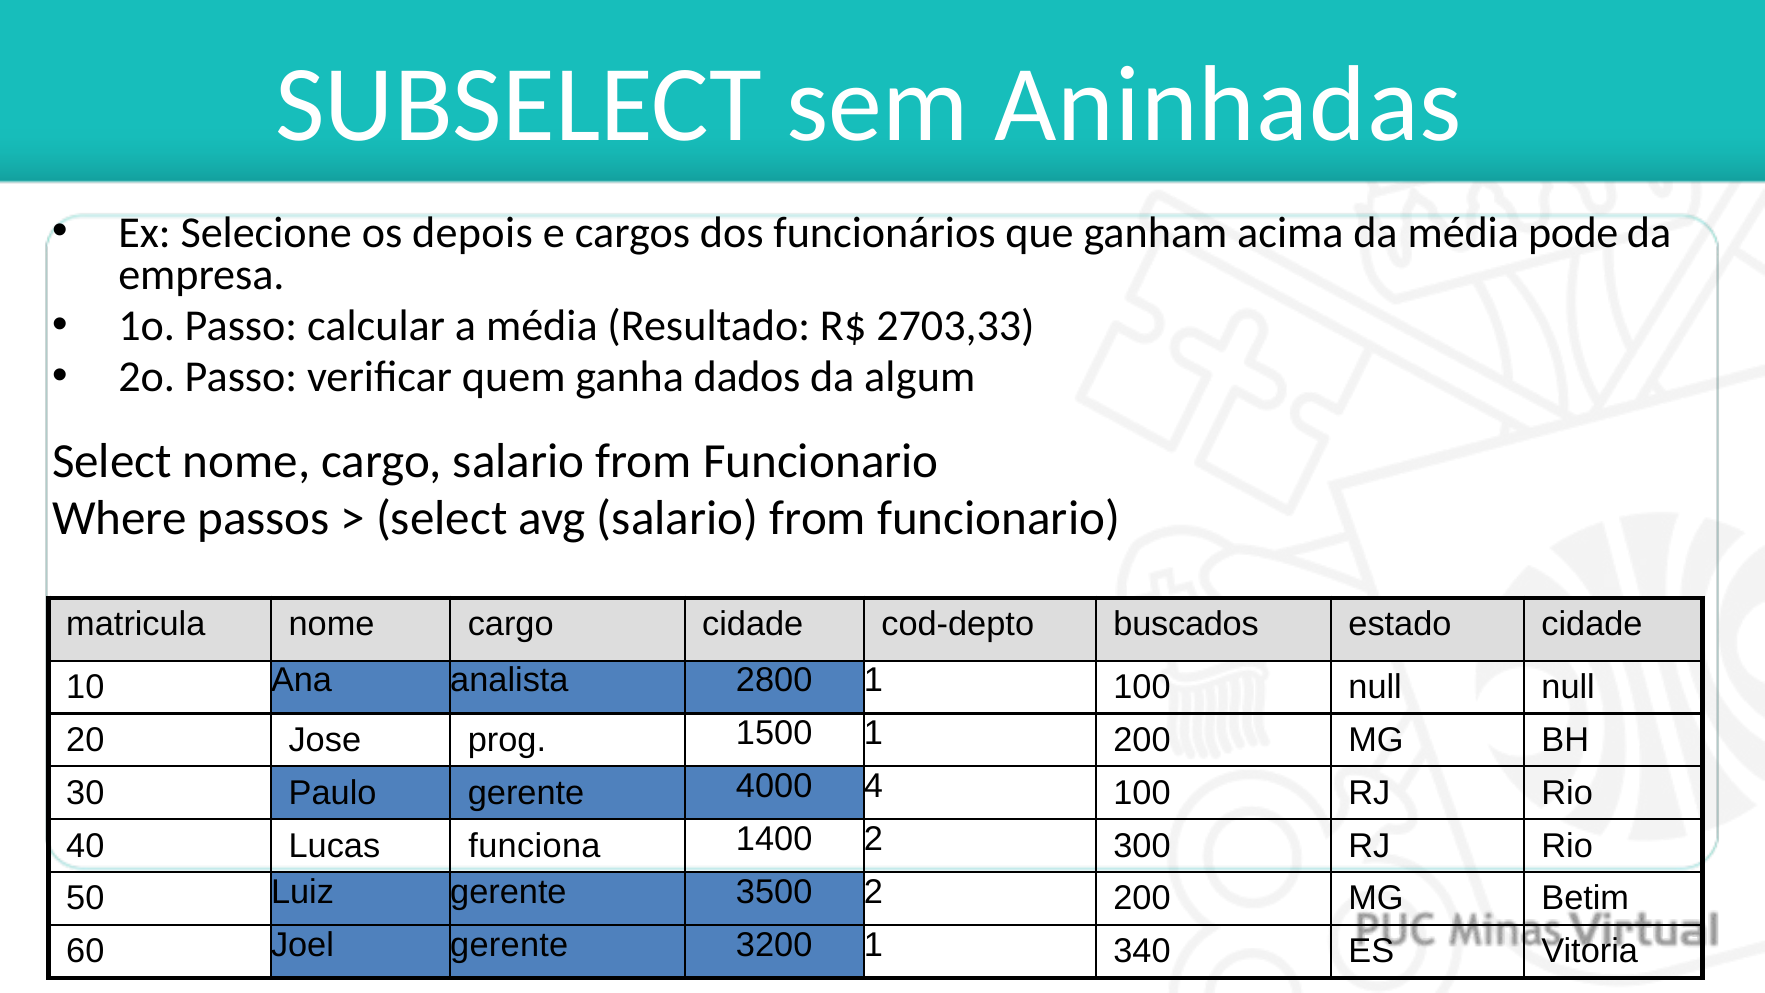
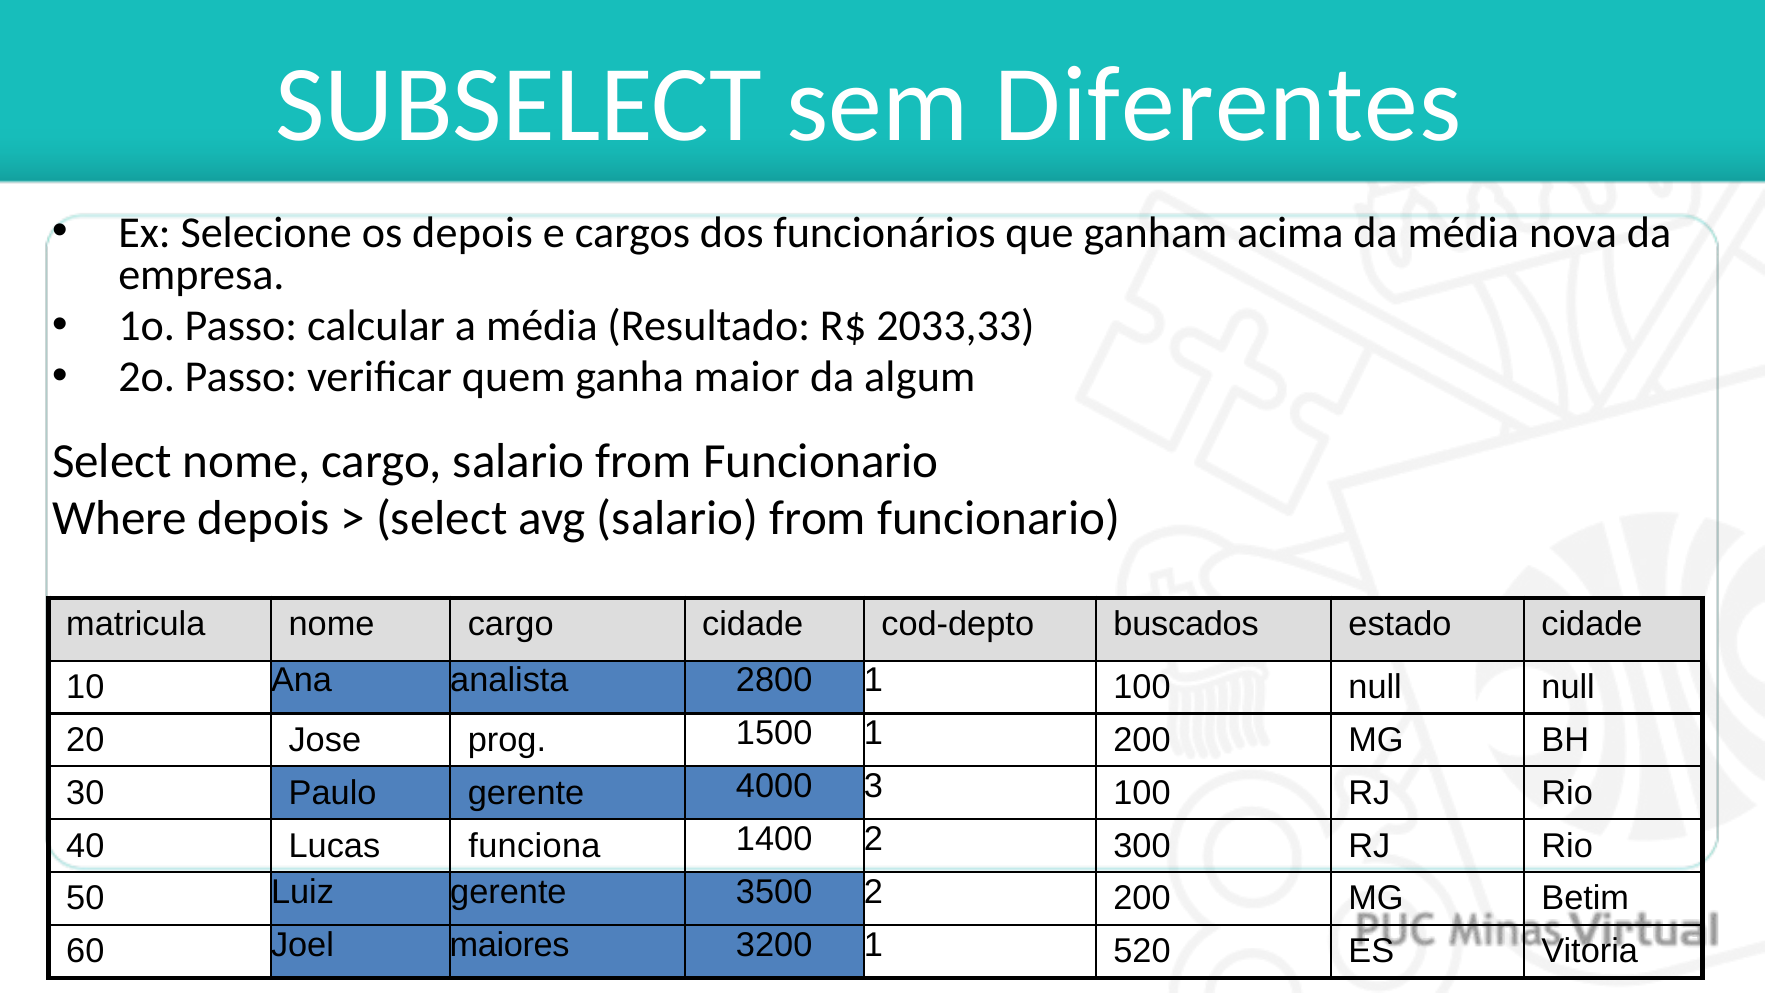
Aninhadas: Aninhadas -> Diferentes
pode: pode -> nova
2703,33: 2703,33 -> 2033,33
dados: dados -> maior
Where passos: passos -> depois
4: 4 -> 3
Joel gerente: gerente -> maiores
340: 340 -> 520
